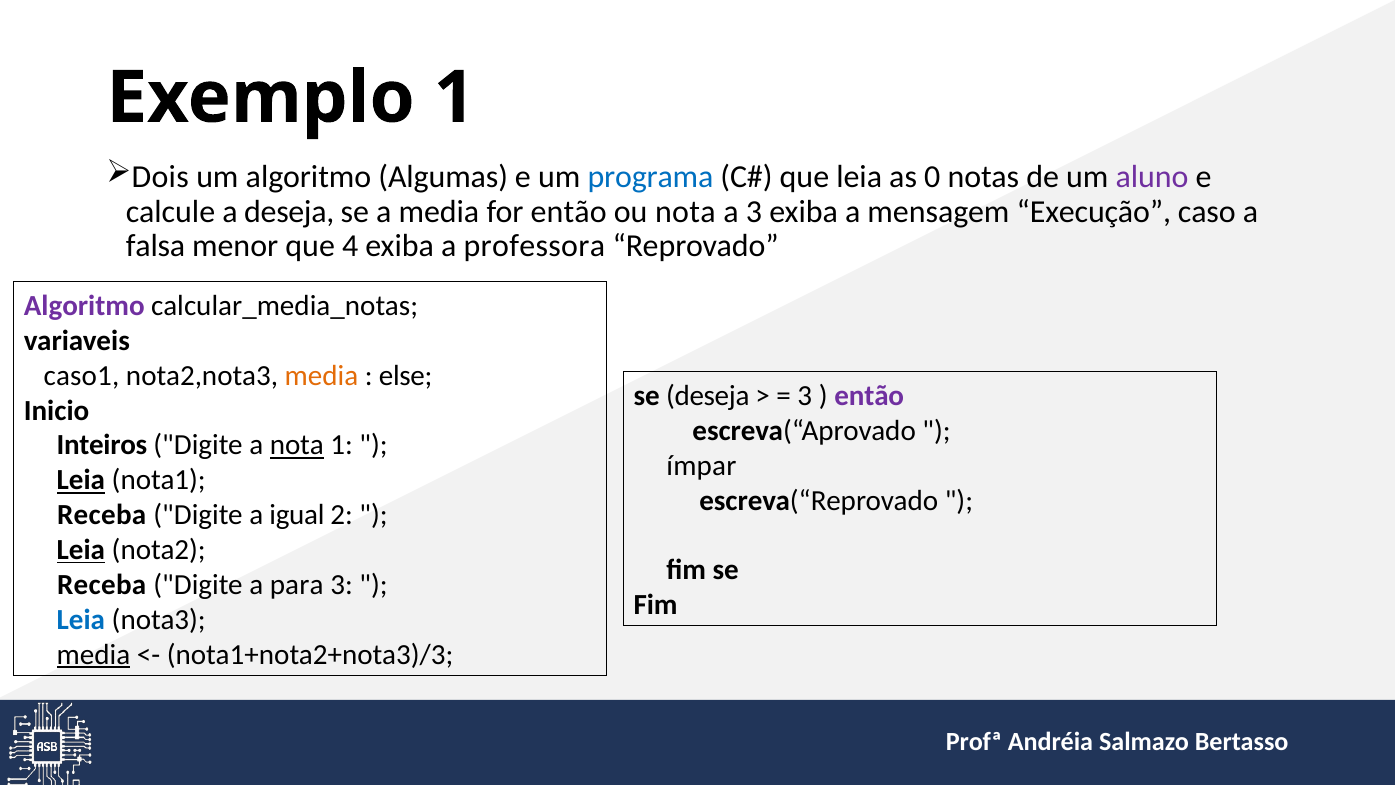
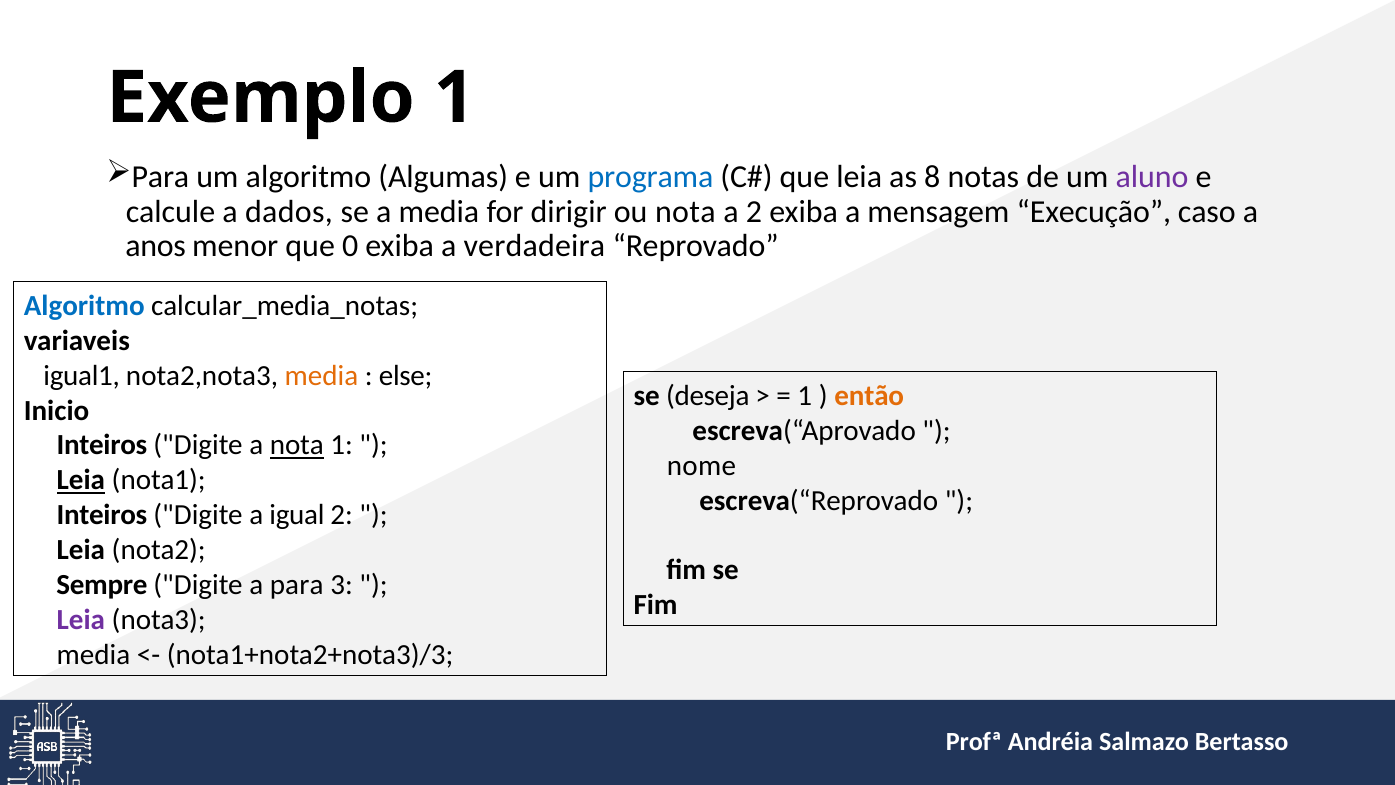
Dois at (160, 177): Dois -> Para
0: 0 -> 8
a deseja: deseja -> dados
for então: então -> dirigir
a 3: 3 -> 2
falsa: falsa -> anos
4: 4 -> 0
professora: professora -> verdadeira
Algoritmo at (84, 306) colour: purple -> blue
caso1: caso1 -> igual1
3 at (805, 396): 3 -> 1
então at (869, 396) colour: purple -> orange
ímpar: ímpar -> nome
Receba at (102, 515): Receba -> Inteiros
Leia at (81, 550) underline: present -> none
Receba at (102, 585): Receba -> Sempre
Leia at (81, 620) colour: blue -> purple
media at (93, 655) underline: present -> none
